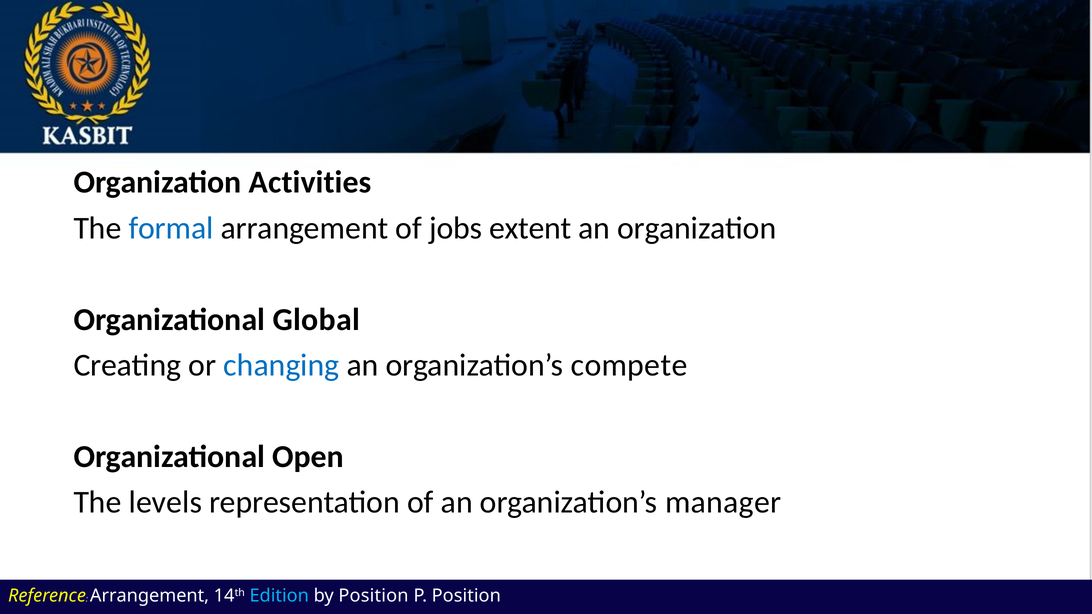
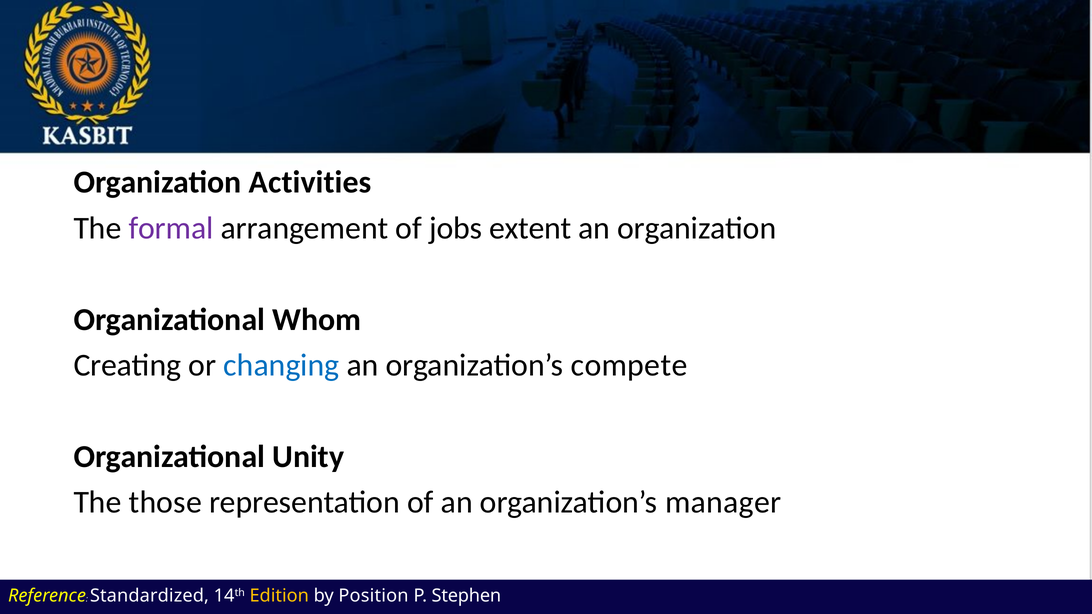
formal colour: blue -> purple
Global: Global -> Whom
Open: Open -> Unity
levels: levels -> those
Arrangement at (150, 596): Arrangement -> Standardized
Edition colour: light blue -> yellow
P Position: Position -> Stephen
